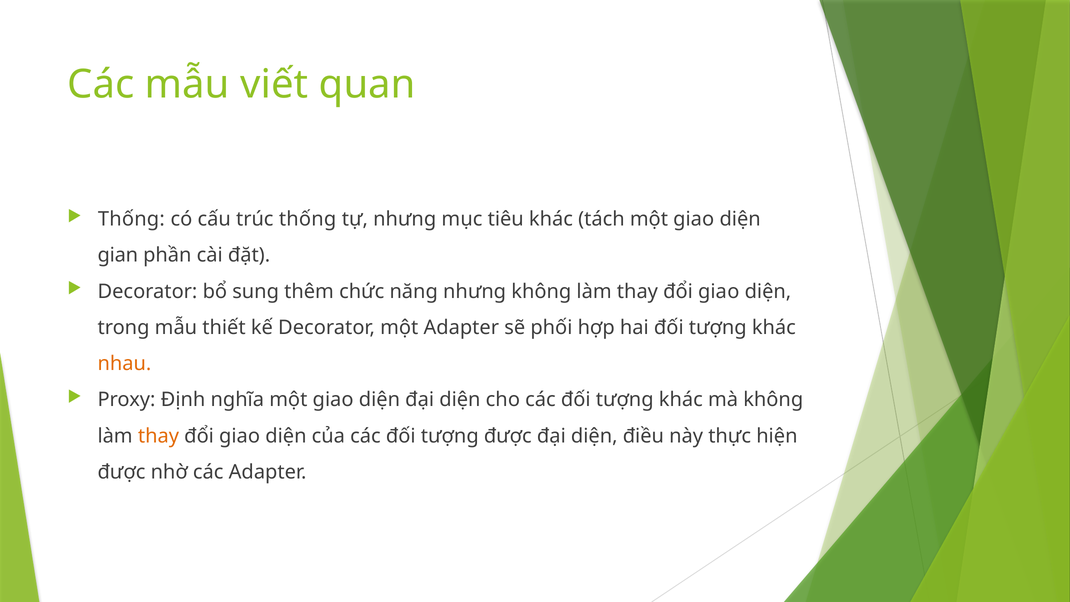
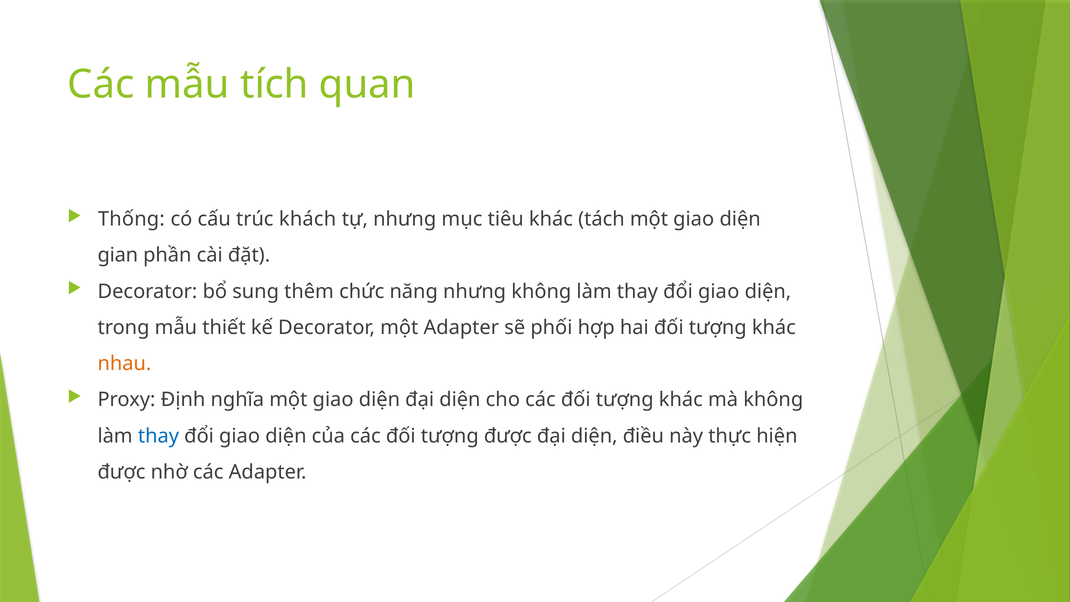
viết: viết -> tích
trúc thống: thống -> khách
thay at (158, 436) colour: orange -> blue
